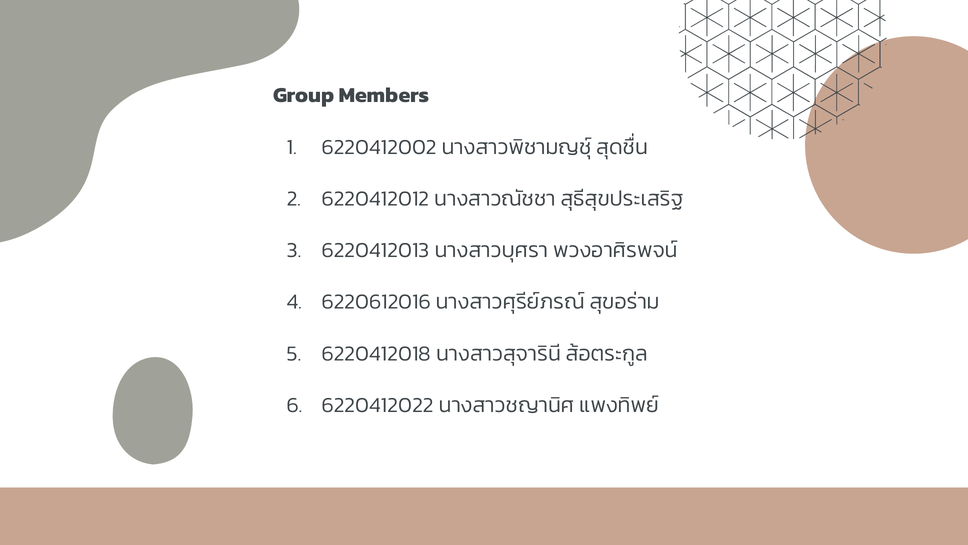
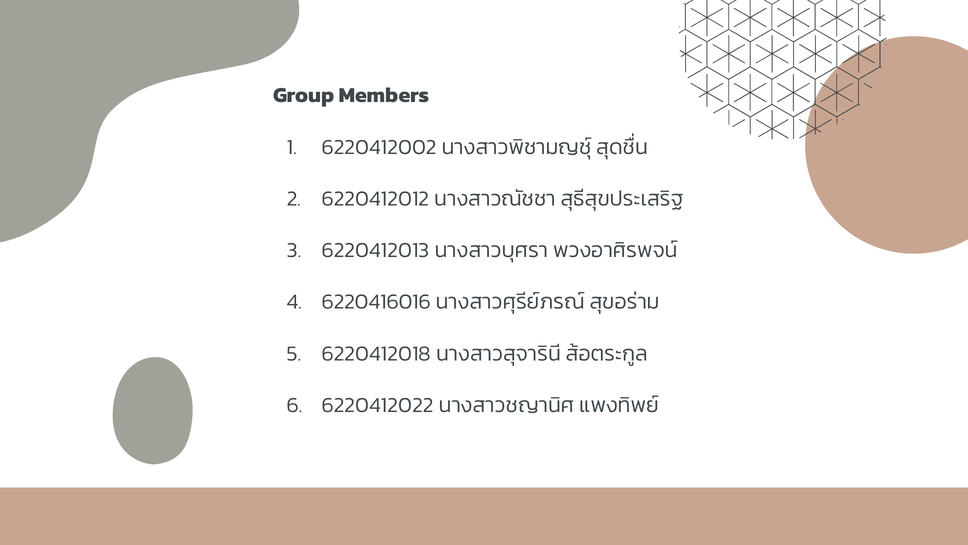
6220612016: 6220612016 -> 6220416016
